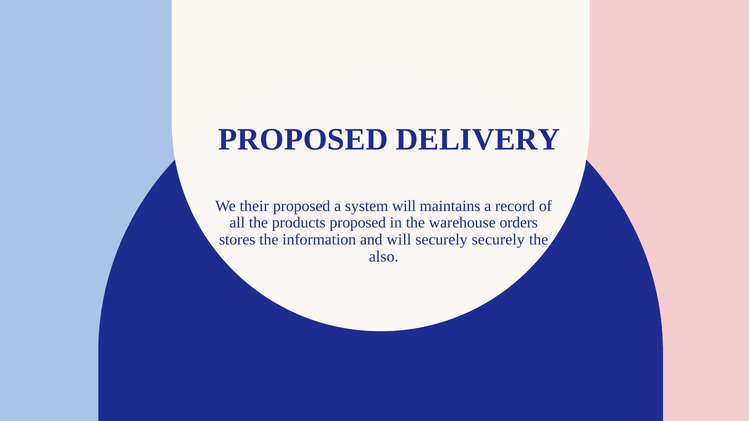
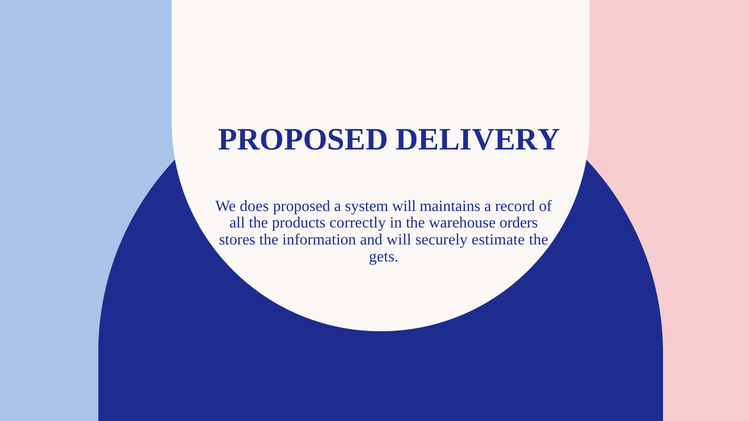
their: their -> does
products proposed: proposed -> correctly
securely securely: securely -> estimate
also: also -> gets
